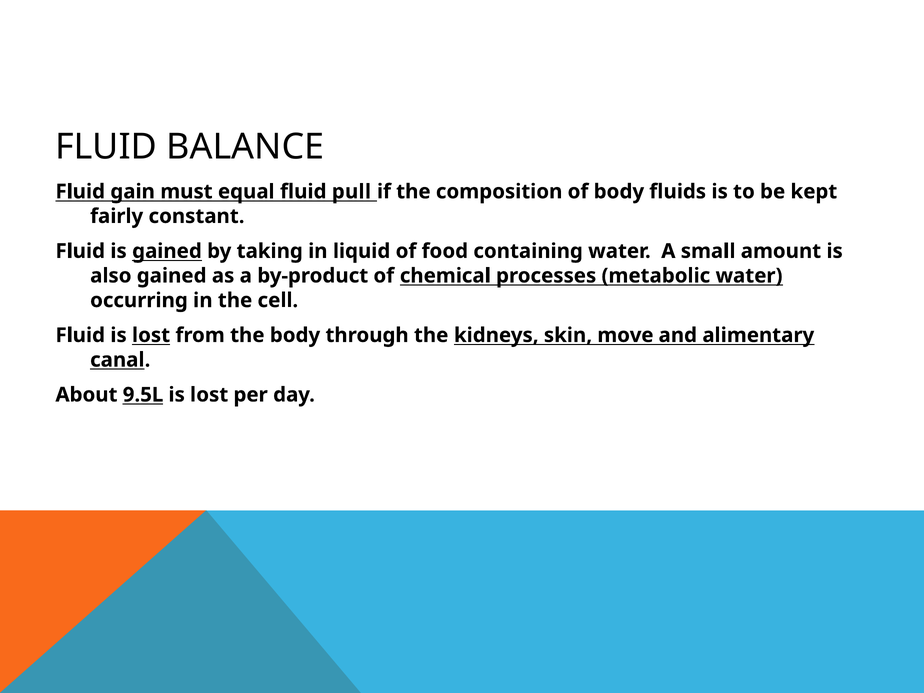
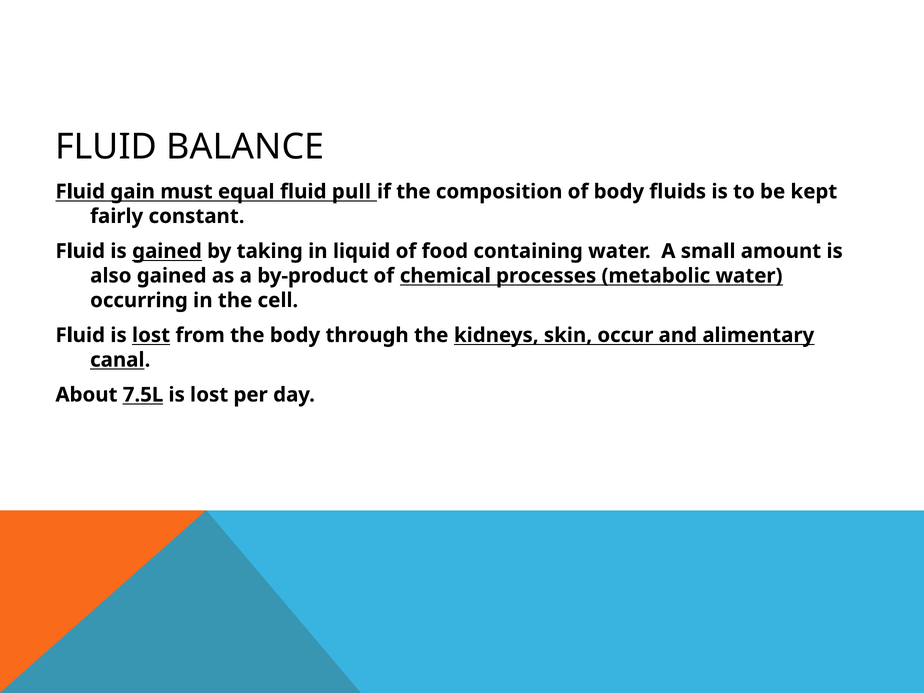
move: move -> occur
9.5L: 9.5L -> 7.5L
